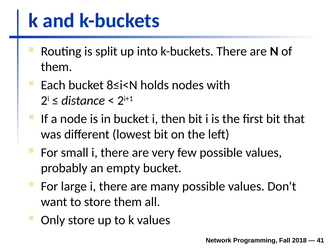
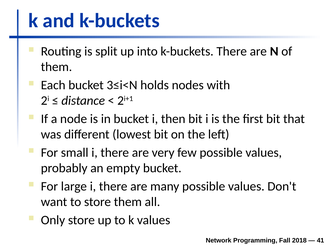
8≤i<N: 8≤i<N -> 3≤i<N
